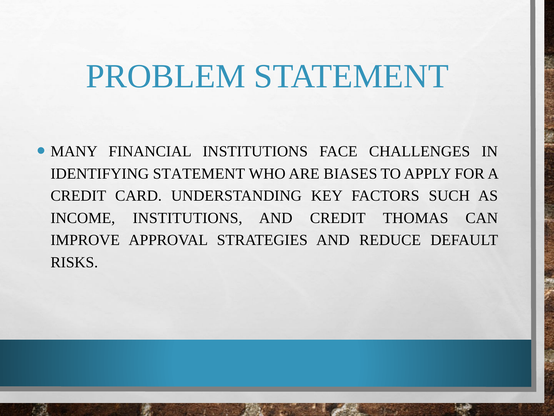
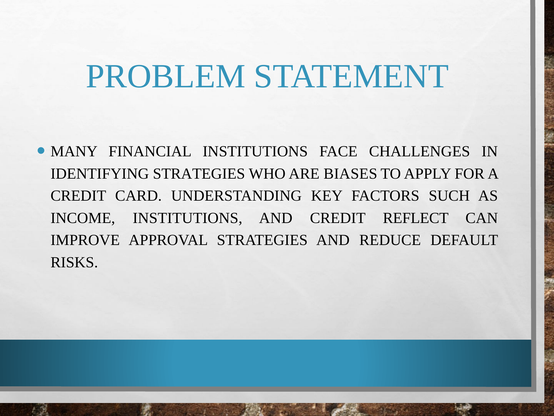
IDENTIFYING STATEMENT: STATEMENT -> STRATEGIES
THOMAS: THOMAS -> REFLECT
